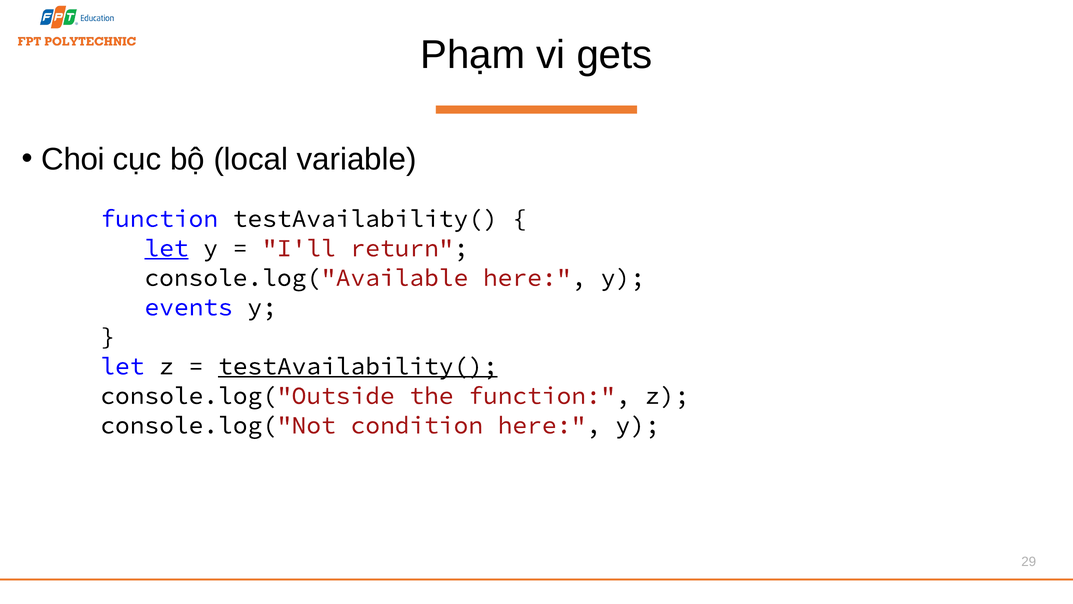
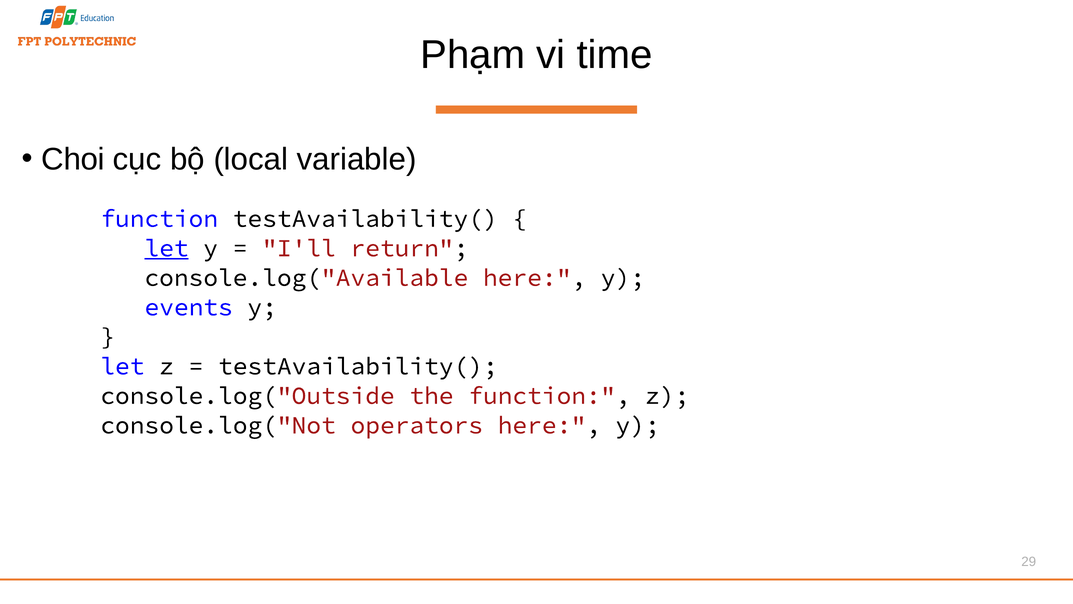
gets: gets -> time
testAvailability( at (358, 366) underline: present -> none
condition: condition -> operators
